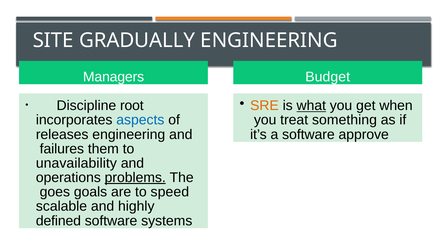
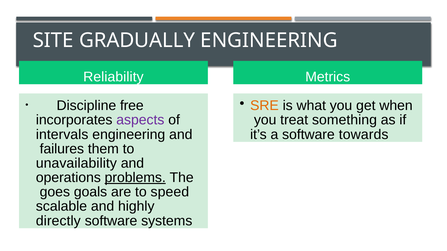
Managers: Managers -> Reliability
Budget: Budget -> Metrics
what underline: present -> none
root: root -> free
aspects colour: blue -> purple
releases: releases -> intervals
approve: approve -> towards
defined: defined -> directly
